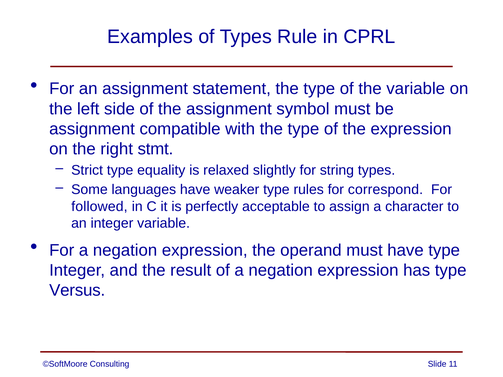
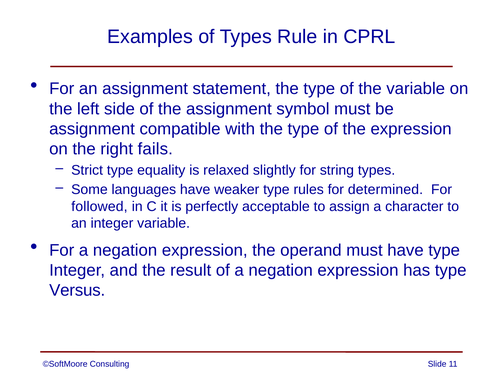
stmt: stmt -> fails
correspond: correspond -> determined
